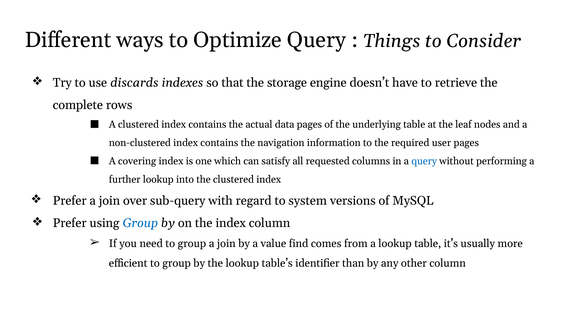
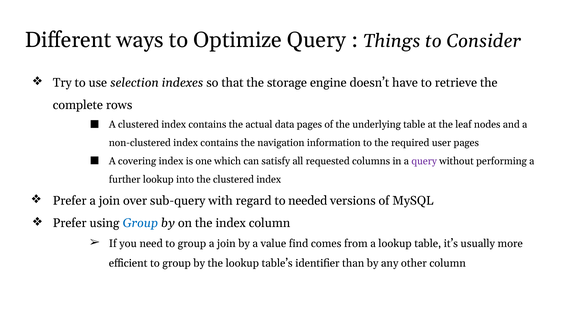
discards: discards -> selection
query at (424, 161) colour: blue -> purple
system: system -> needed
